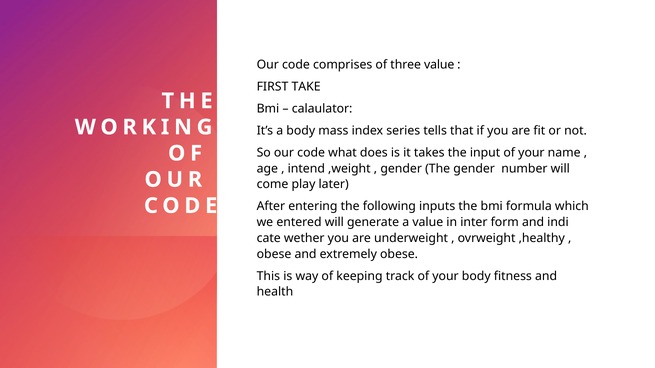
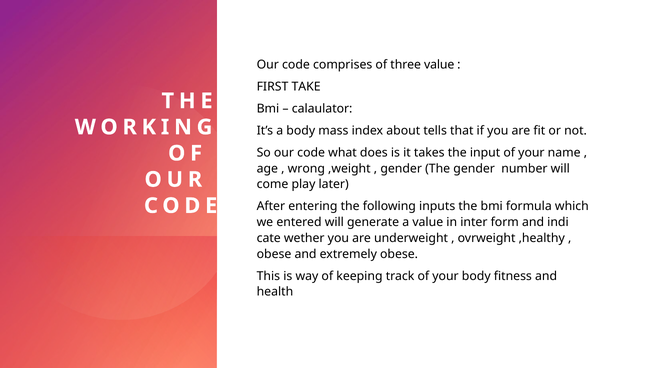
series: series -> about
intend: intend -> wrong
